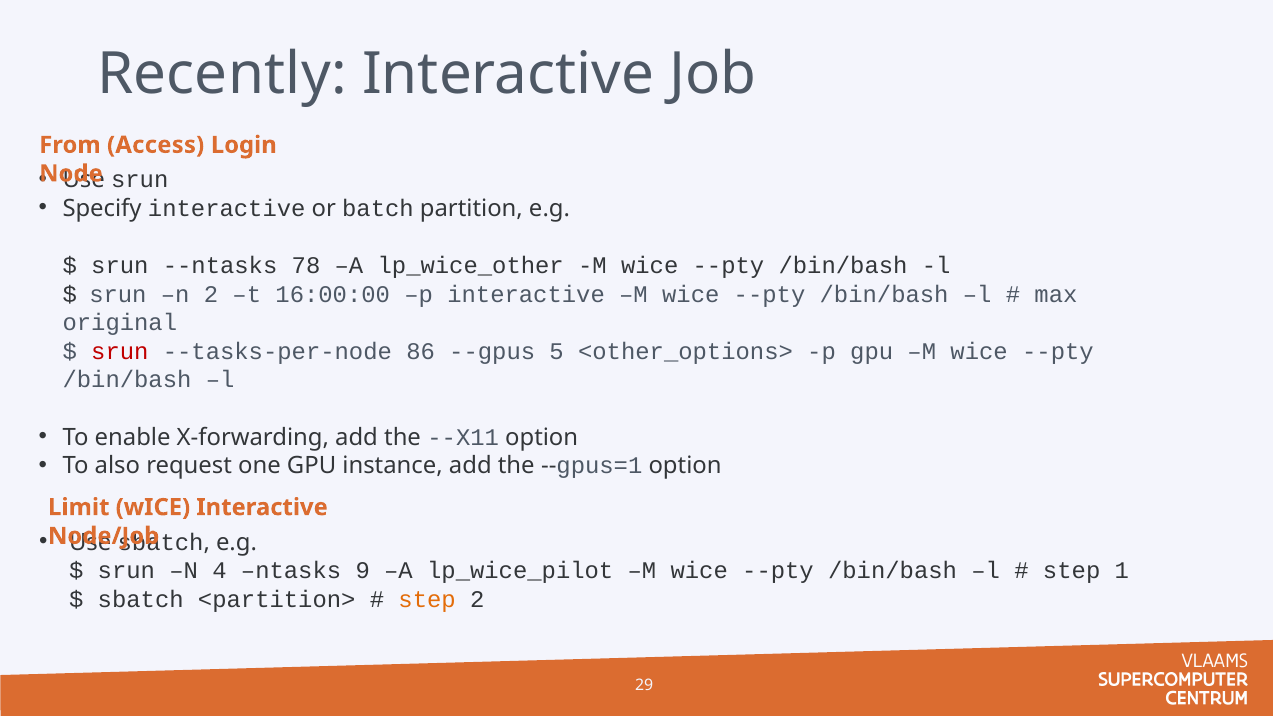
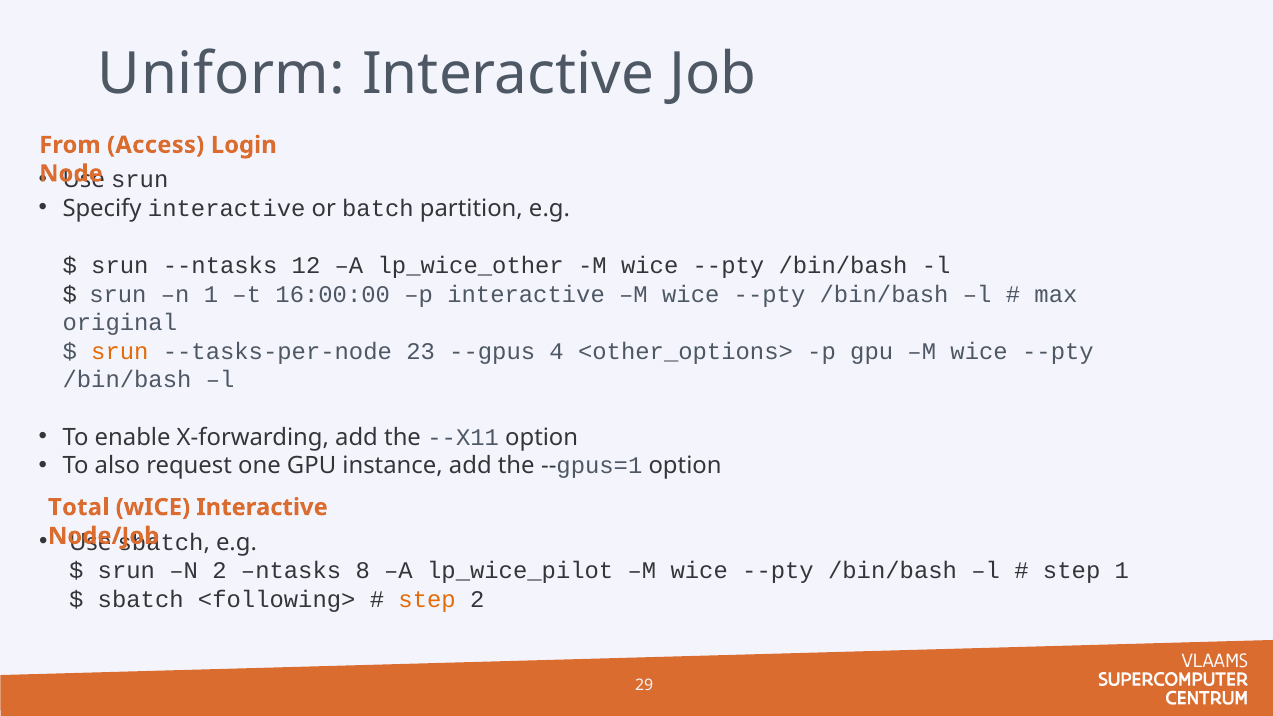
Recently: Recently -> Uniform
78: 78 -> 12
n 2: 2 -> 1
srun at (120, 351) colour: red -> orange
86: 86 -> 23
5: 5 -> 4
Limit: Limit -> Total
N 4: 4 -> 2
9: 9 -> 8
<partition>: <partition> -> <following>
